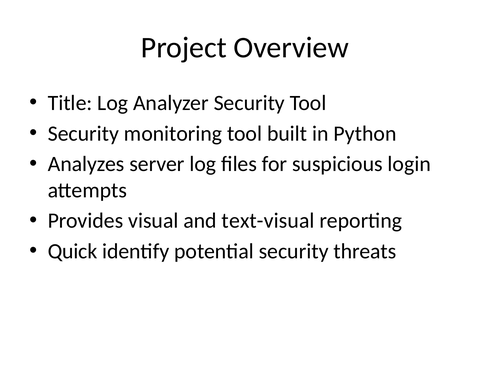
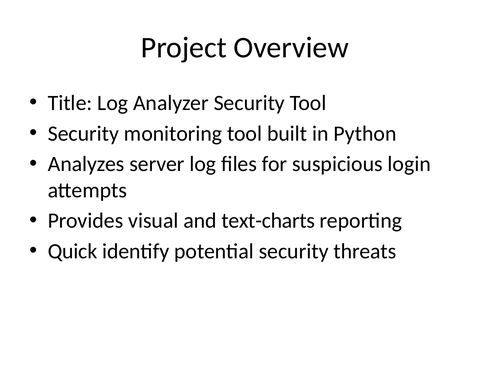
text-visual: text-visual -> text-charts
